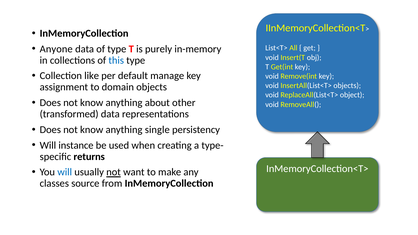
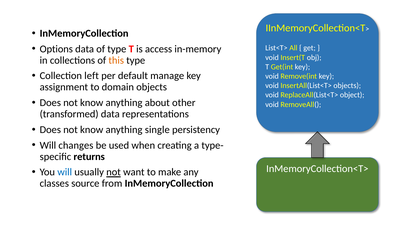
Anyone: Anyone -> Options
purely: purely -> access
this colour: blue -> orange
like: like -> left
instance: instance -> changes
